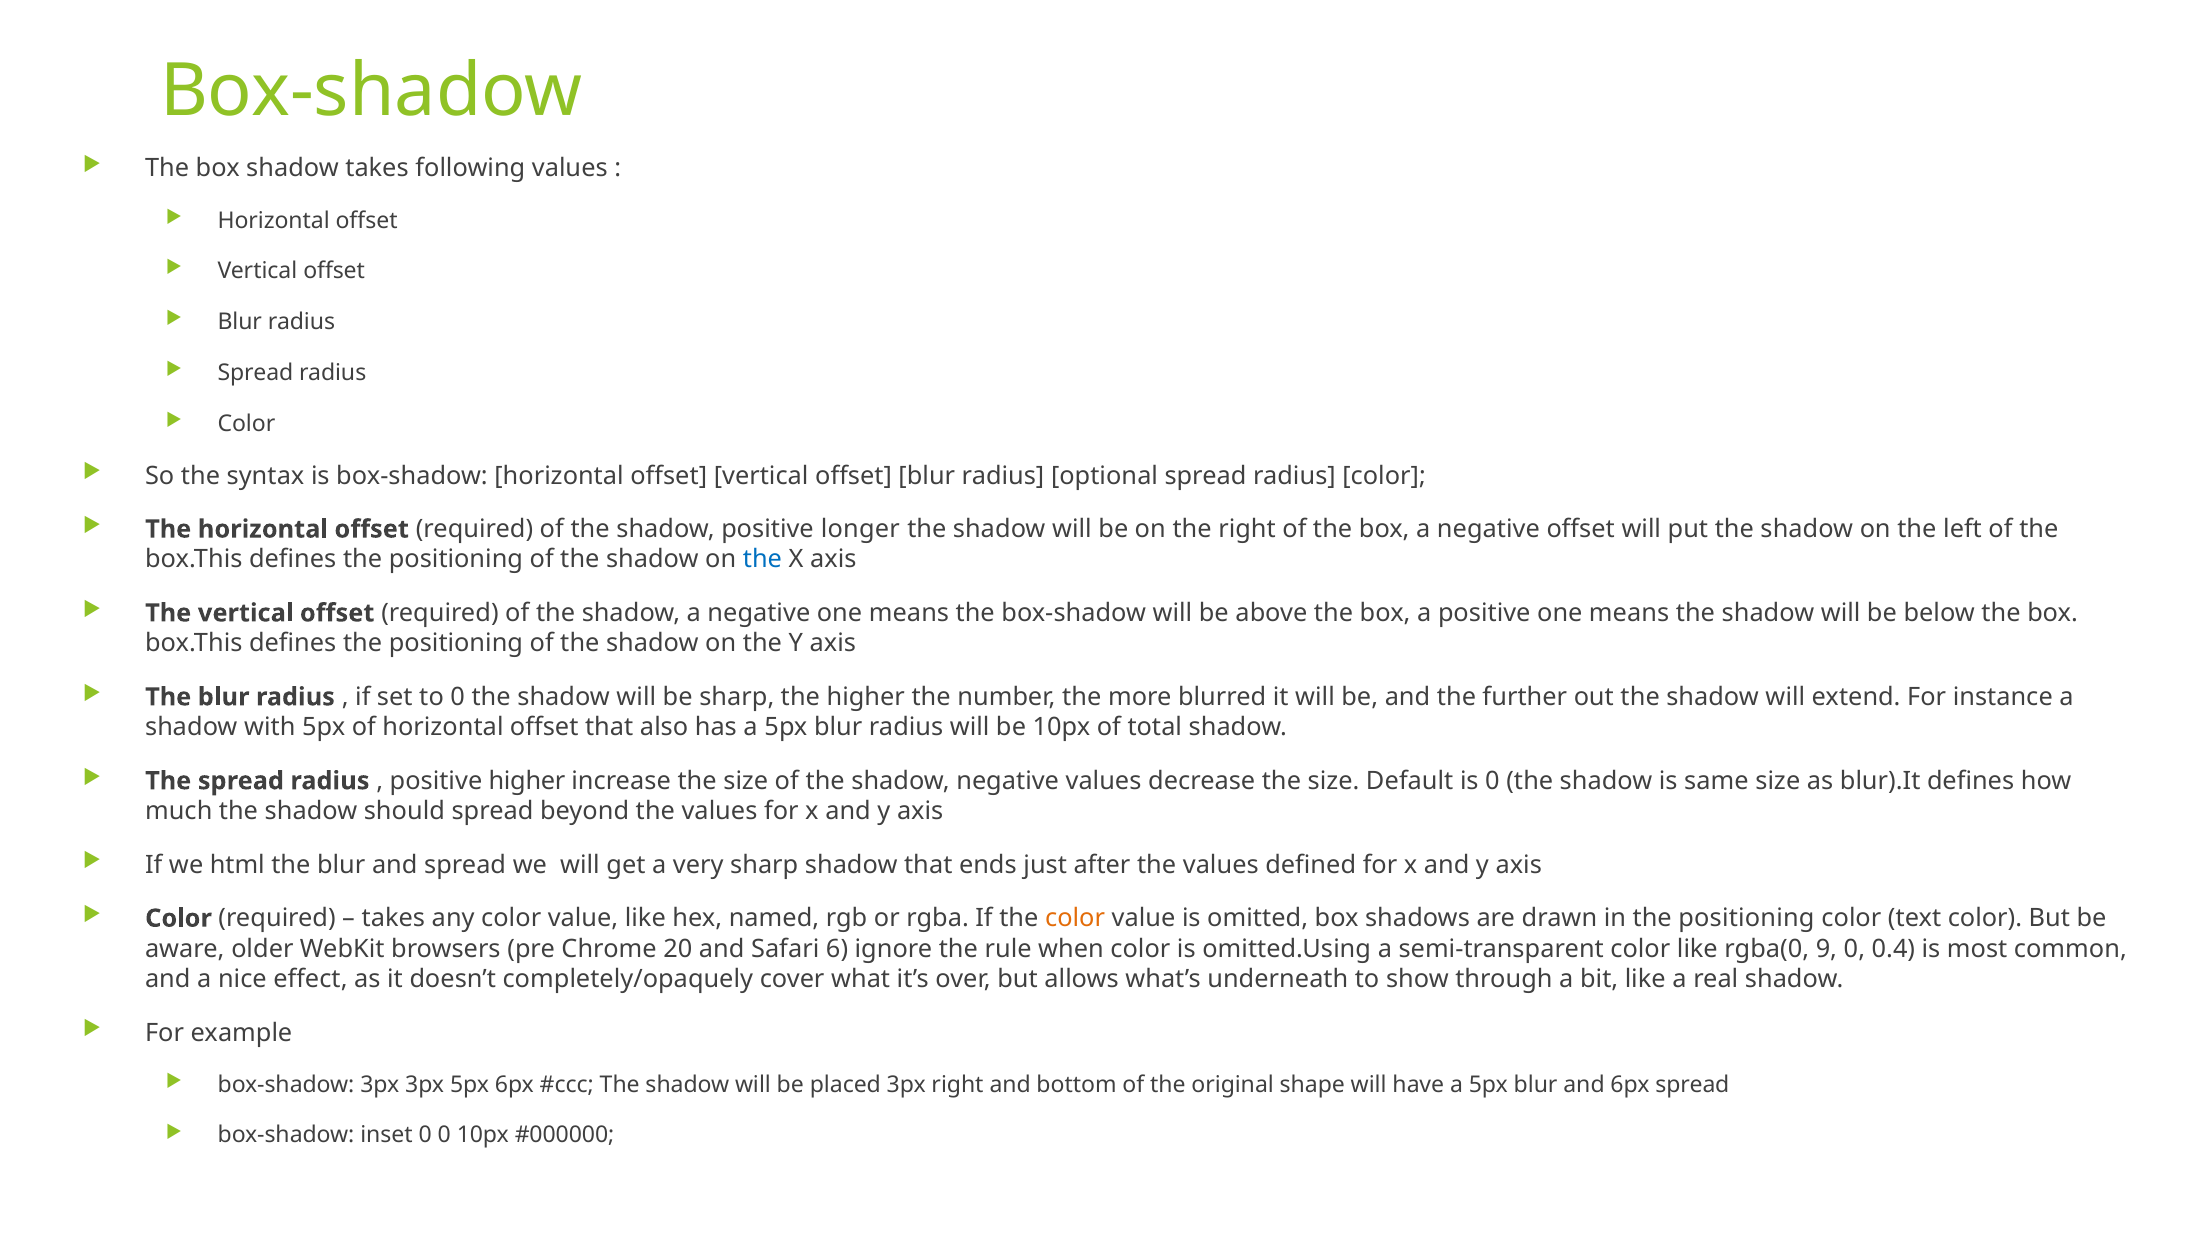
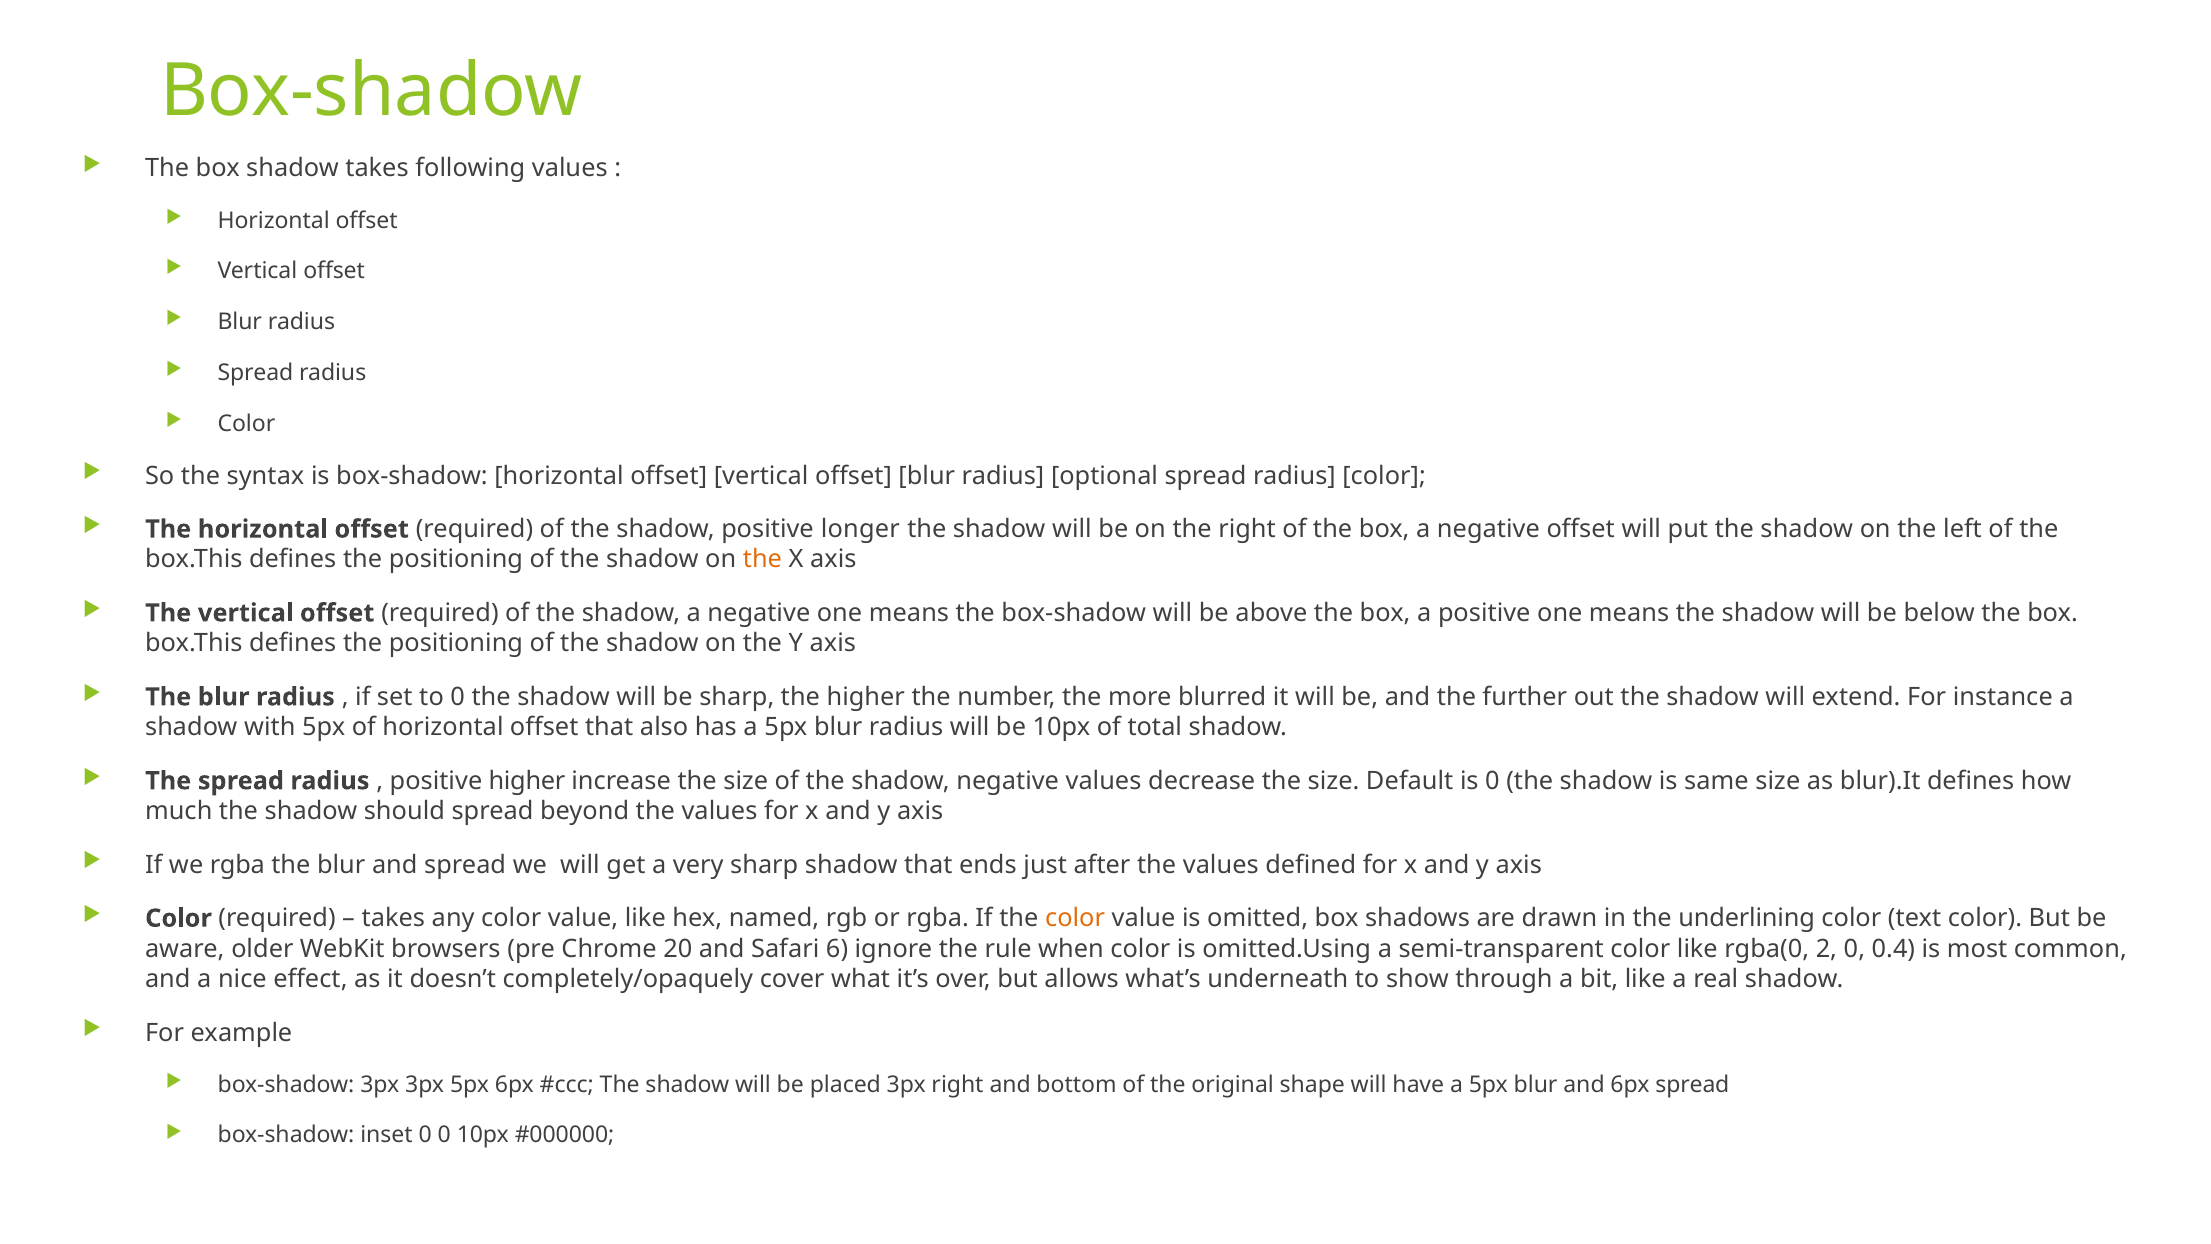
the at (762, 559) colour: blue -> orange
we html: html -> rgba
in the positioning: positioning -> underlining
9: 9 -> 2
